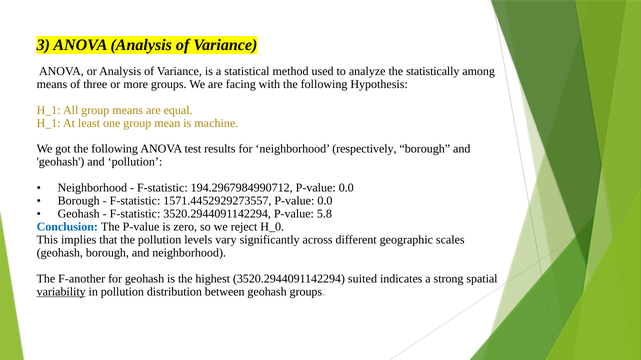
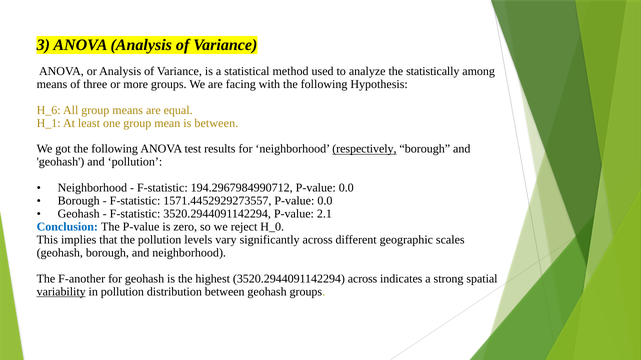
H_1 at (49, 110): H_1 -> H_6
is machine: machine -> between
respectively underline: none -> present
5.8: 5.8 -> 2.1
3520.2944091142294 suited: suited -> across
